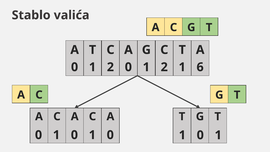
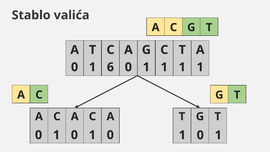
2 at (110, 67): 2 -> 6
2 at (164, 67): 2 -> 1
6 at (200, 67): 6 -> 1
